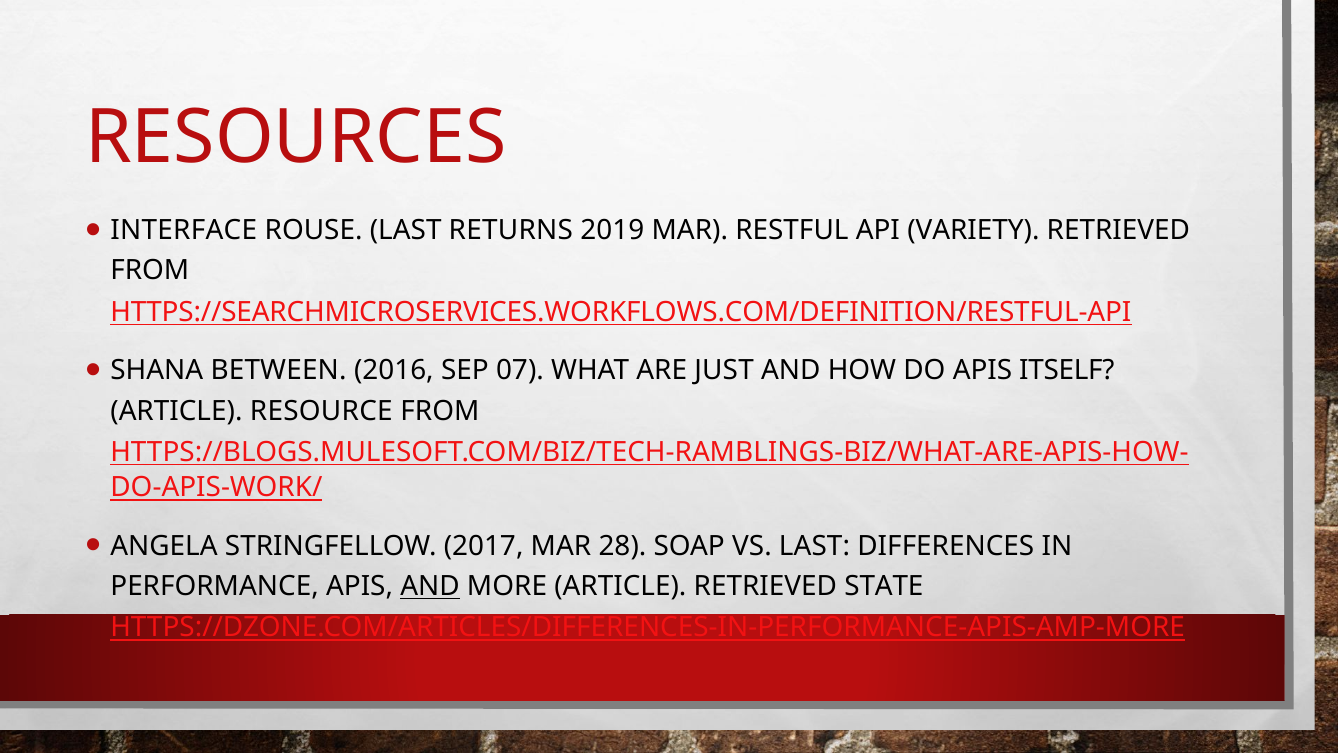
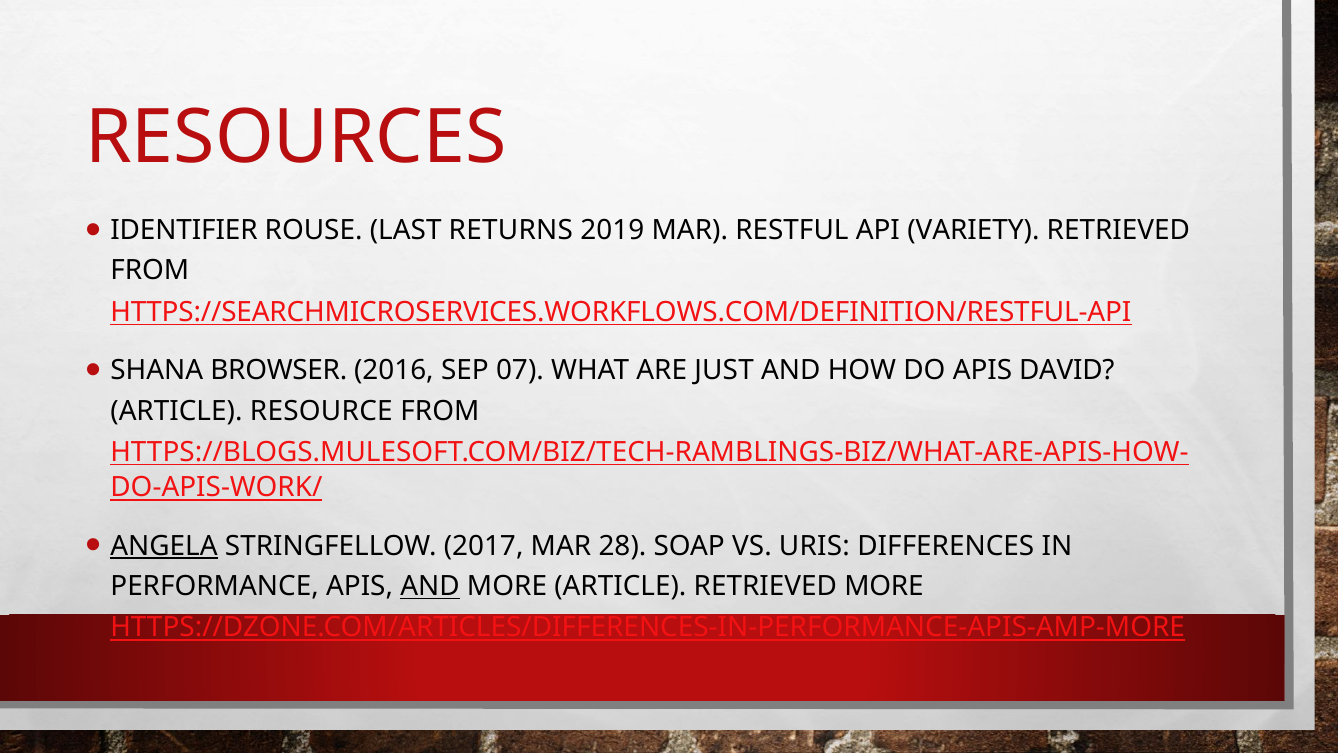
INTERFACE: INTERFACE -> IDENTIFIER
BETWEEN: BETWEEN -> BROWSER
ITSELF: ITSELF -> DAVID
ANGELA underline: none -> present
VS LAST: LAST -> URIS
RETRIEVED STATE: STATE -> MORE
